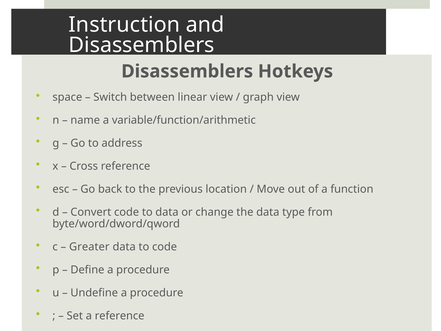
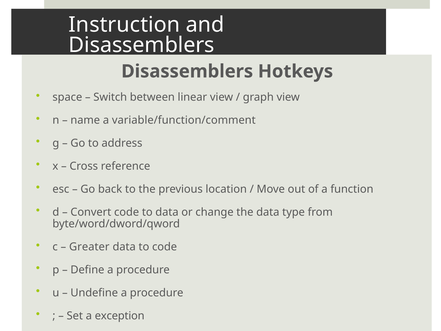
variable/function/arithmetic: variable/function/arithmetic -> variable/function/comment
a reference: reference -> exception
